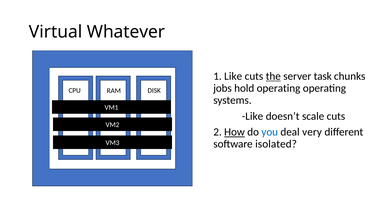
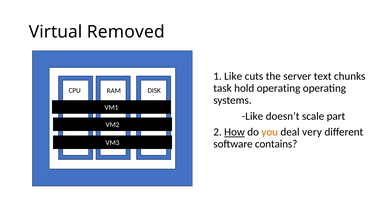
Whatever: Whatever -> Removed
the underline: present -> none
task: task -> text
jobs: jobs -> task
scale cuts: cuts -> part
you colour: blue -> orange
isolated: isolated -> contains
